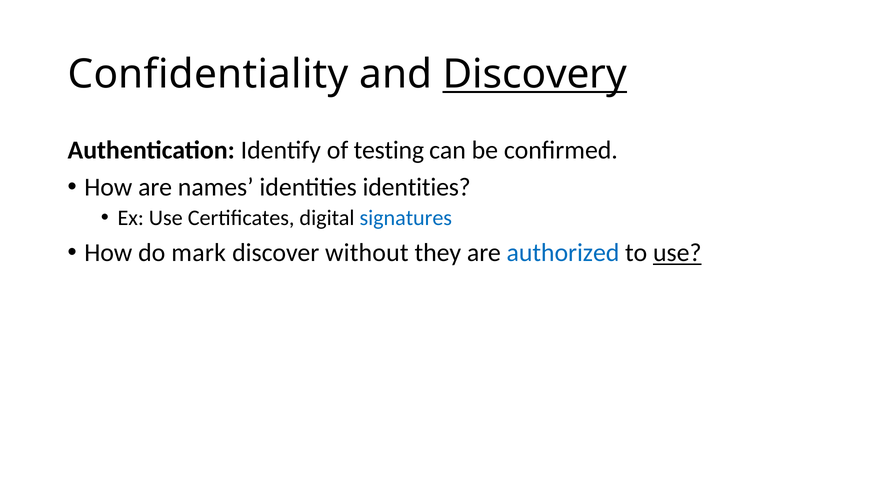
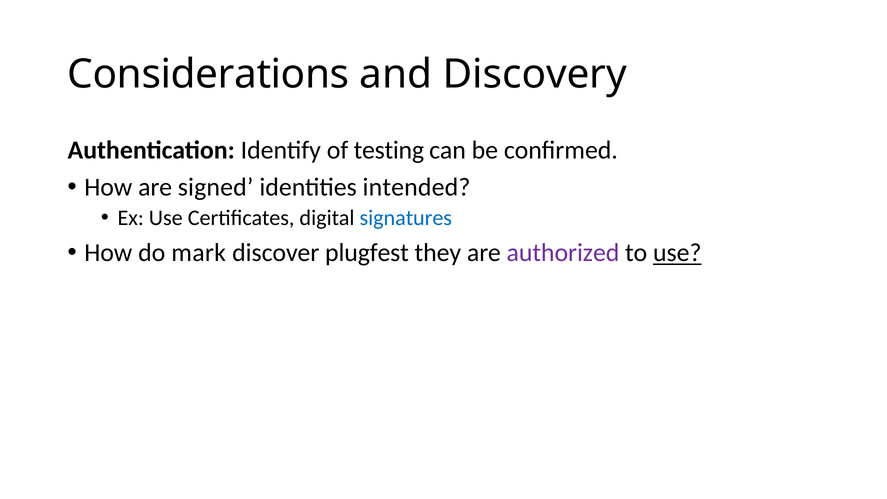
Confidentiality: Confidentiality -> Considerations
Discovery underline: present -> none
names: names -> signed
identities identities: identities -> intended
without: without -> plugfest
authorized colour: blue -> purple
